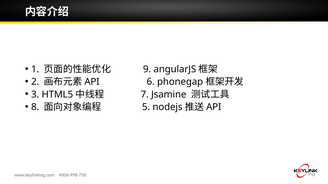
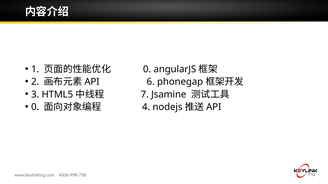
9 at (147, 69): 9 -> 0
8 at (35, 107): 8 -> 0
5: 5 -> 4
